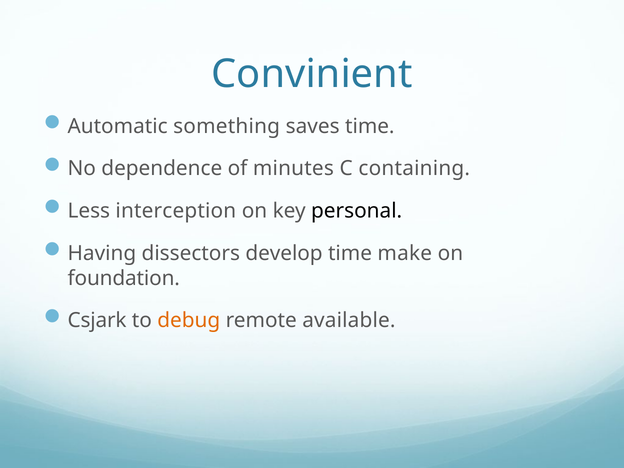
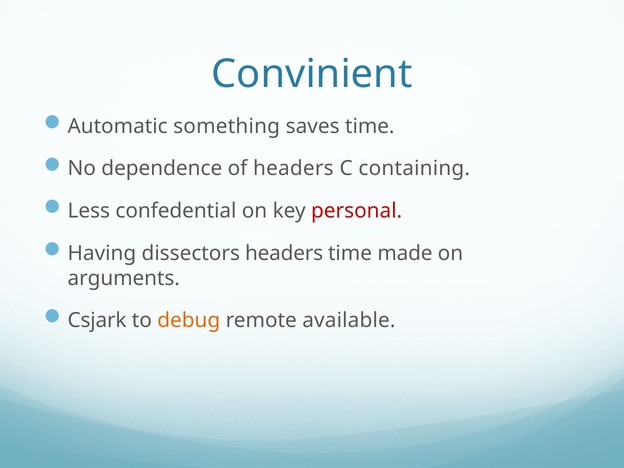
of minutes: minutes -> headers
interception: interception -> confedential
personal colour: black -> red
dissectors develop: develop -> headers
make: make -> made
foundation: foundation -> arguments
